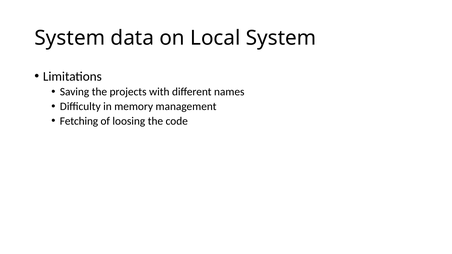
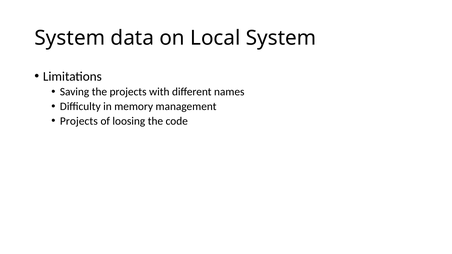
Fetching at (79, 121): Fetching -> Projects
